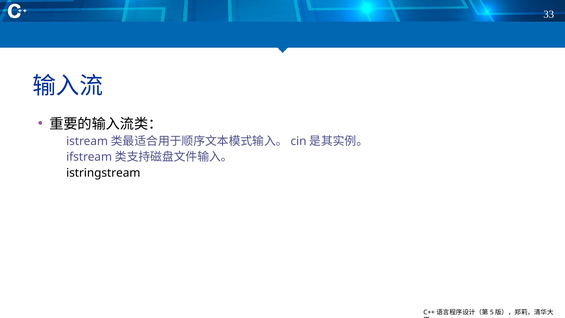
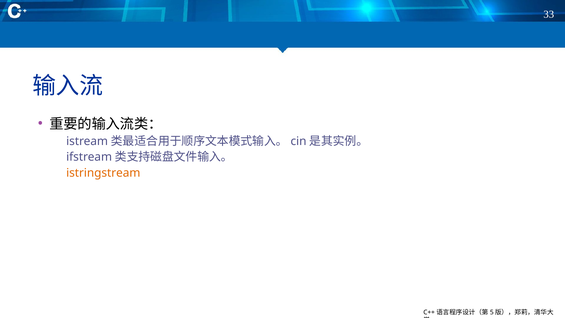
istringstream colour: black -> orange
